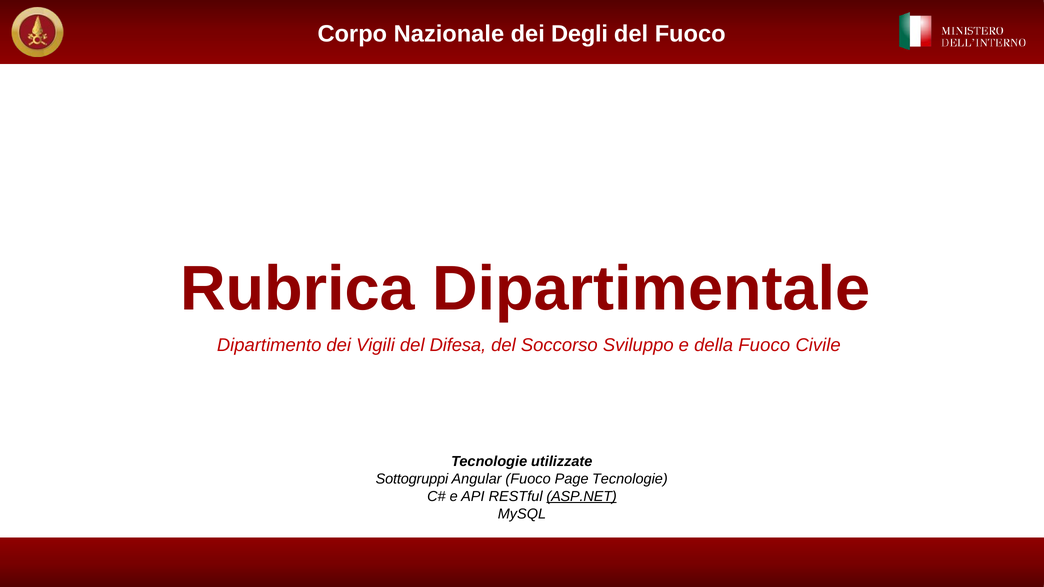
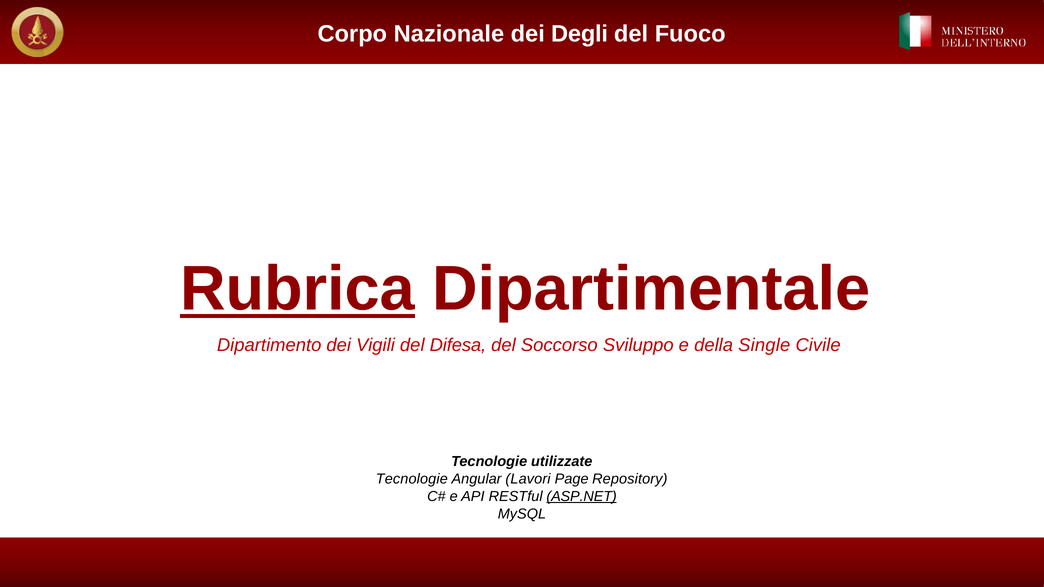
Rubrica underline: none -> present
della Fuoco: Fuoco -> Single
Sottogruppi at (412, 479): Sottogruppi -> Tecnologie
Angular Fuoco: Fuoco -> Lavori
Page Tecnologie: Tecnologie -> Repository
